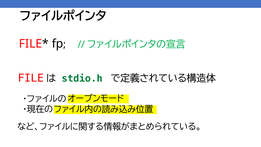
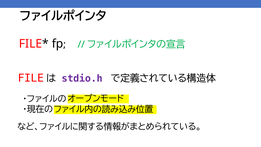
stdio.h colour: green -> purple
